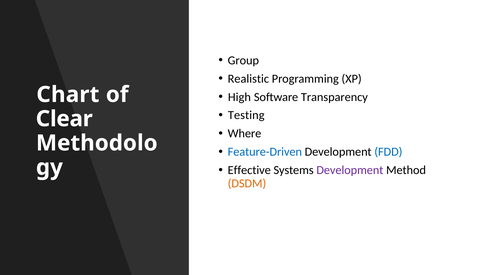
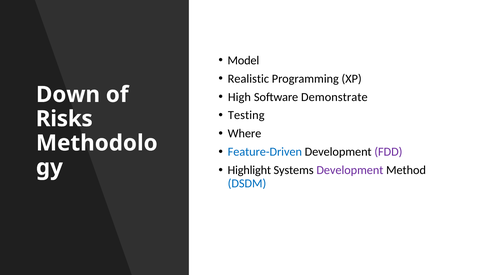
Group: Group -> Model
Transparency: Transparency -> Demonstrate
Chart: Chart -> Down
Clear: Clear -> Risks
FDD colour: blue -> purple
Effective: Effective -> Highlight
DSDM colour: orange -> blue
